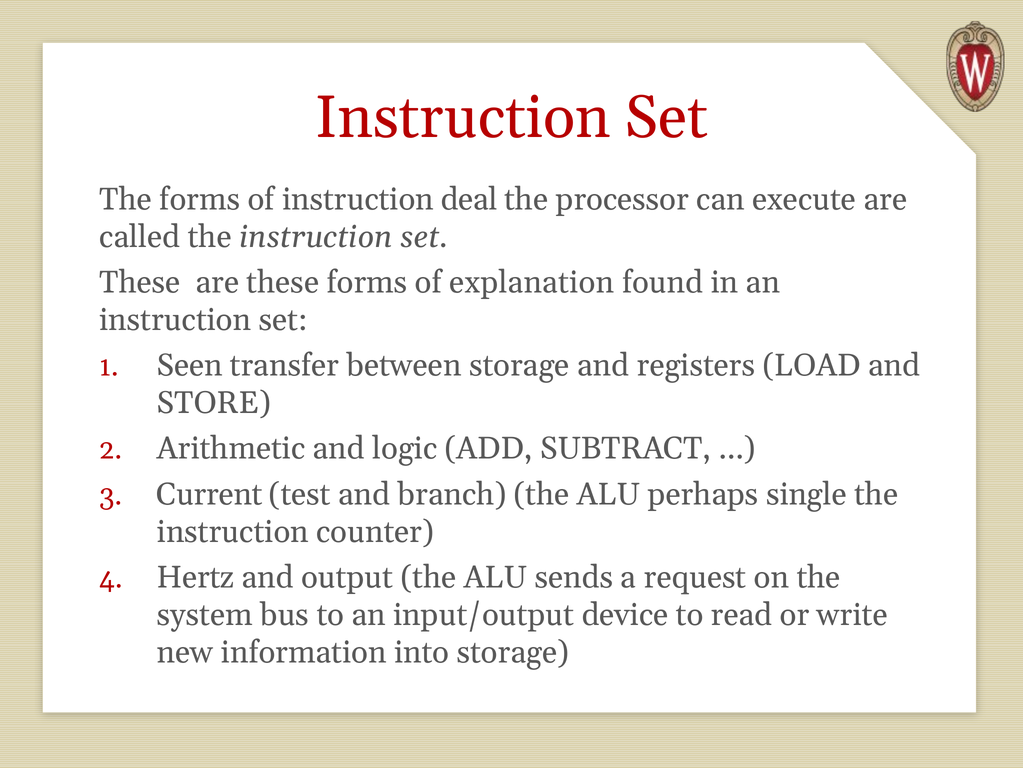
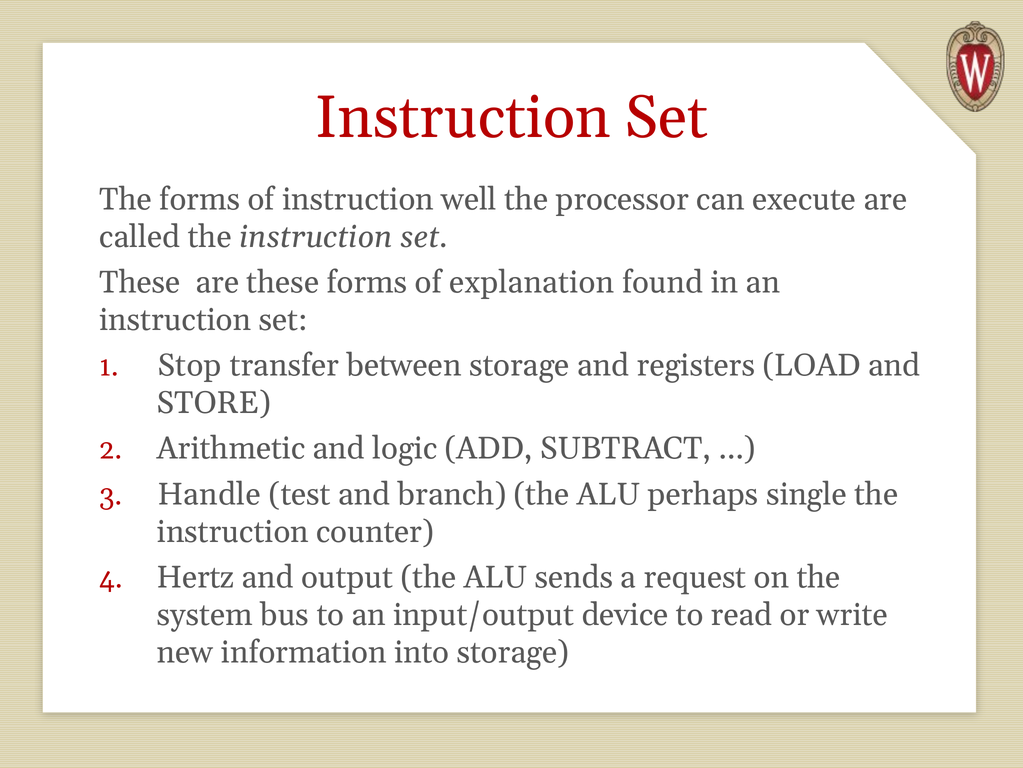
deal: deal -> well
Seen: Seen -> Stop
Current: Current -> Handle
